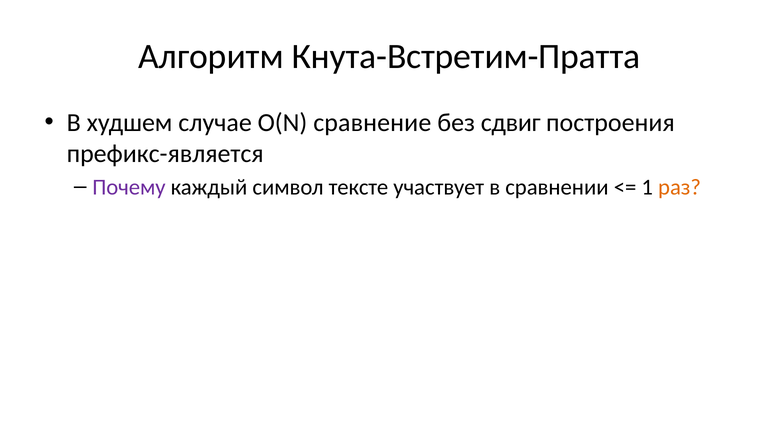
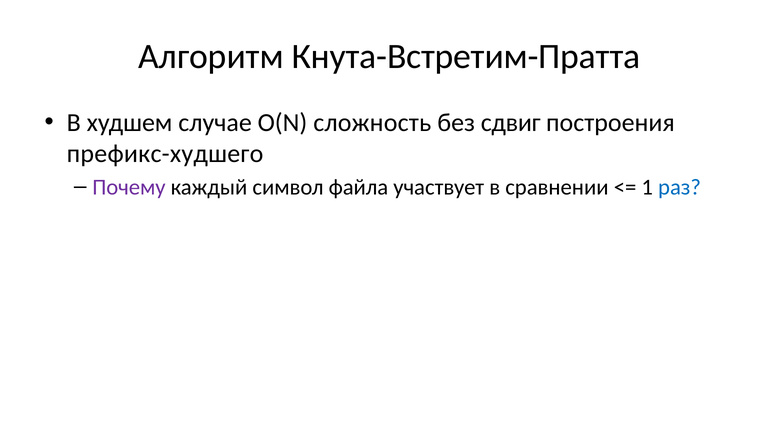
сравнение: сравнение -> сложность
префикс-является: префикс-является -> префикс-худшего
тексте: тексте -> файла
раз colour: orange -> blue
